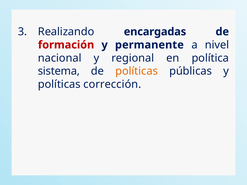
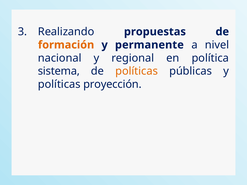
encargadas: encargadas -> propuestas
formación colour: red -> orange
corrección: corrección -> proyección
